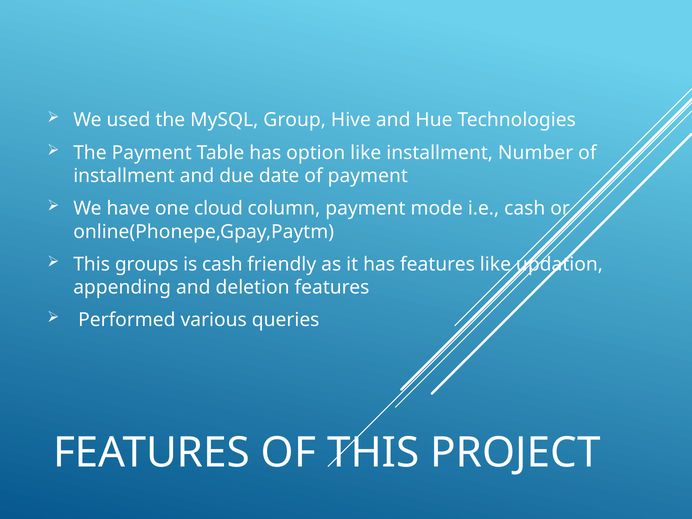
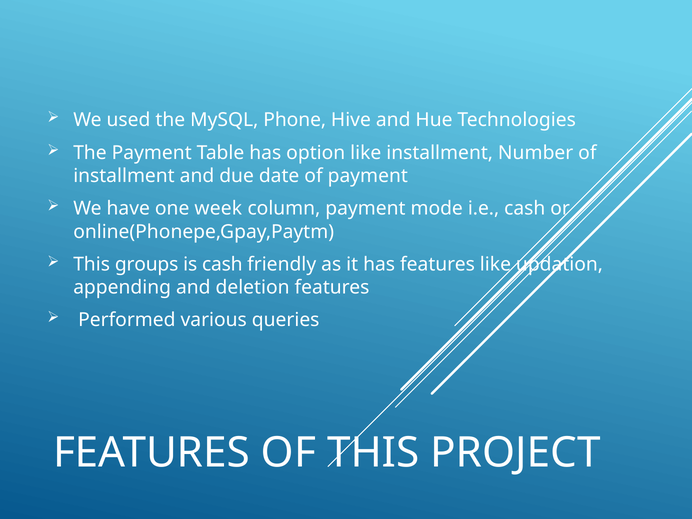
Group: Group -> Phone
cloud: cloud -> week
